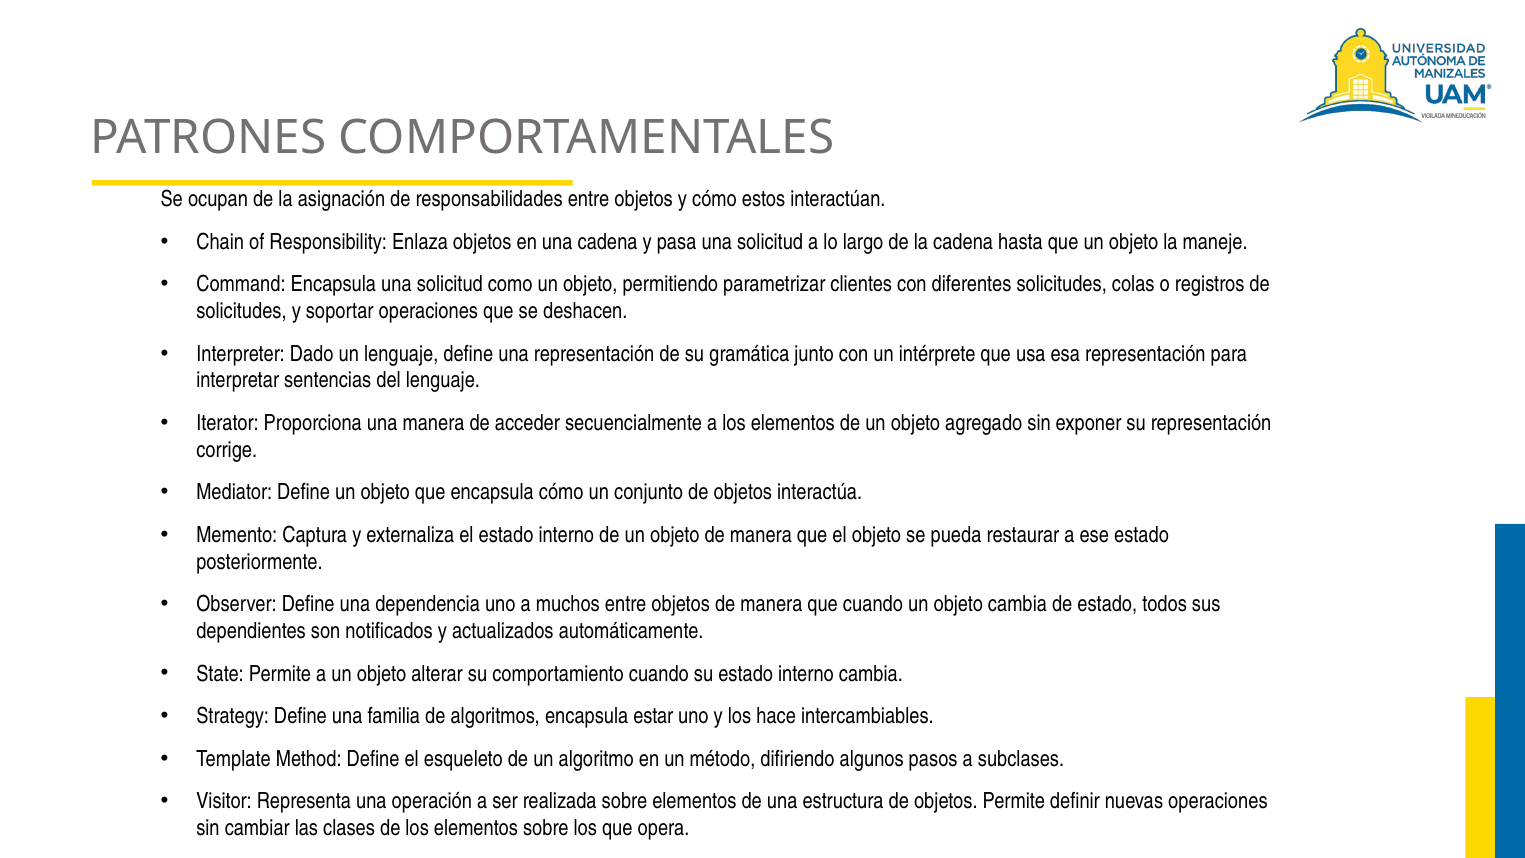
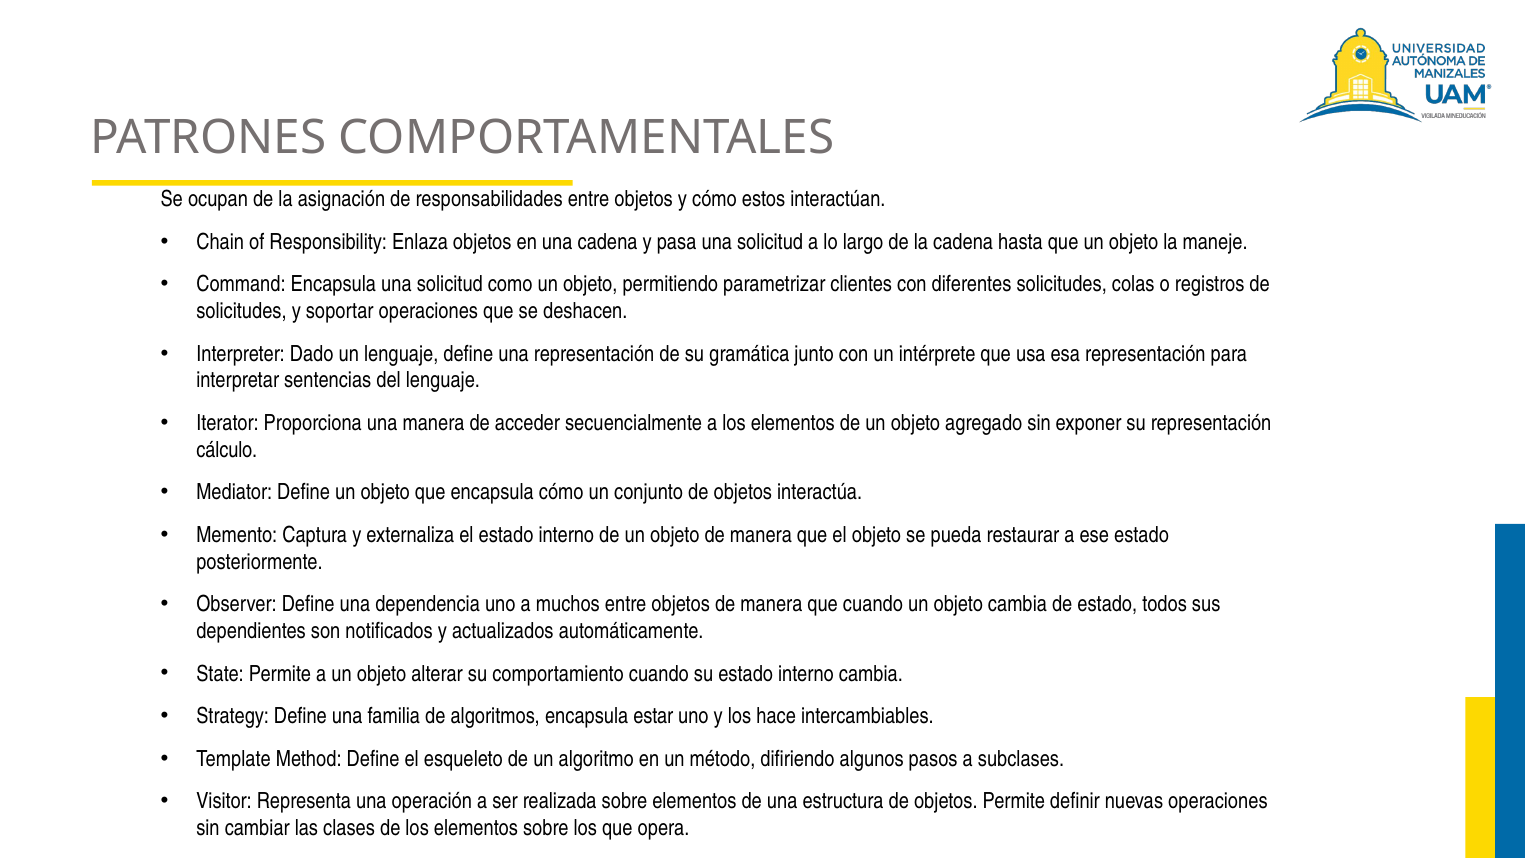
corrige: corrige -> cálculo
